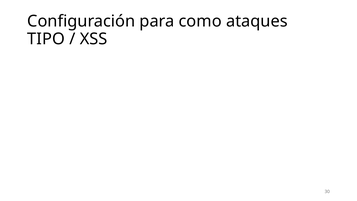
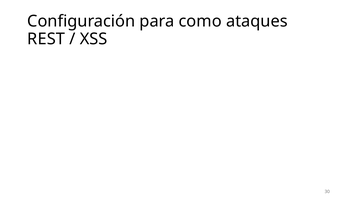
TIPO: TIPO -> REST
